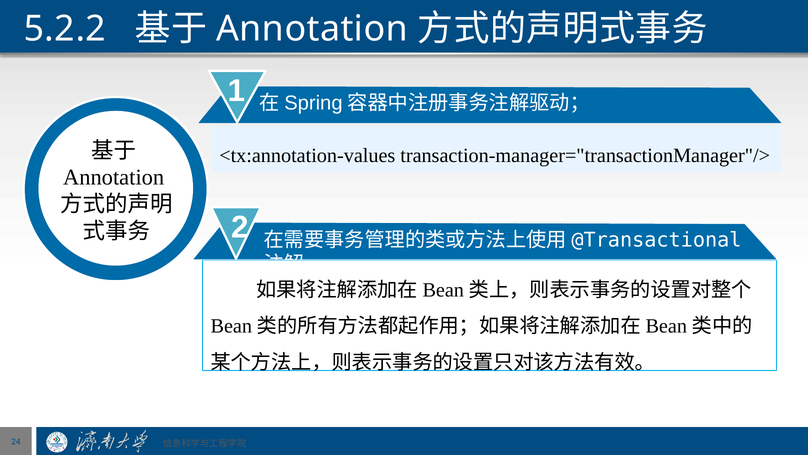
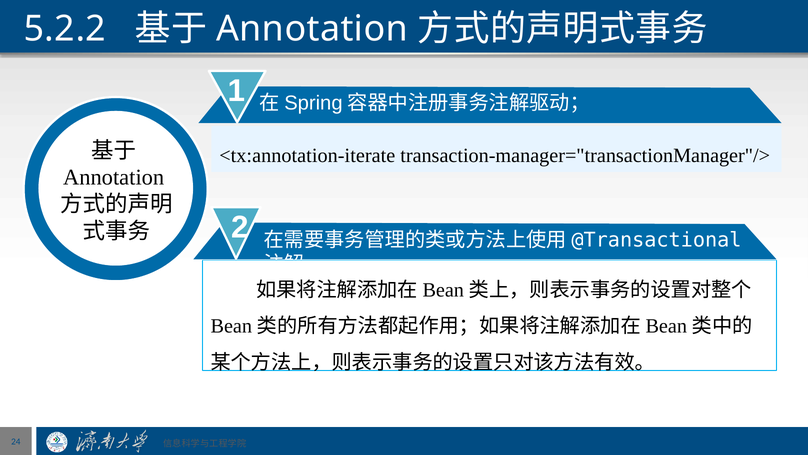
<tx:annotation-values: <tx:annotation-values -> <tx:annotation-iterate
